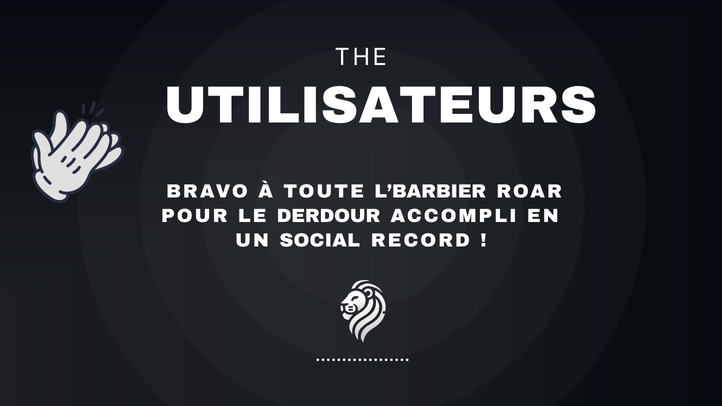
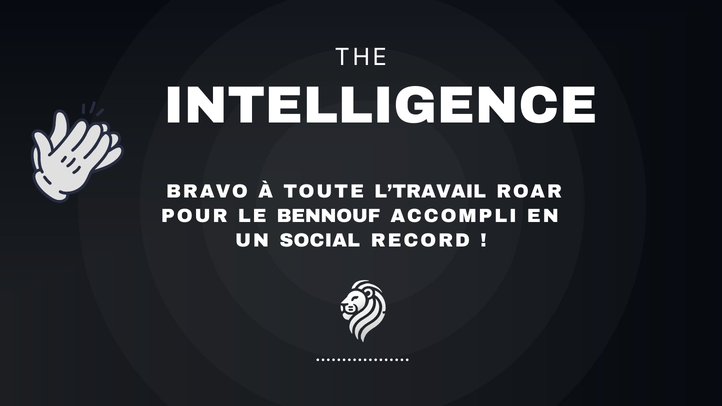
UTILISATEURS: UTILISATEURS -> INTELLIGENCE
L’BARBIER: L’BARBIER -> L’TRAVAIL
DERDOUR: DERDOUR -> BENNOUF
